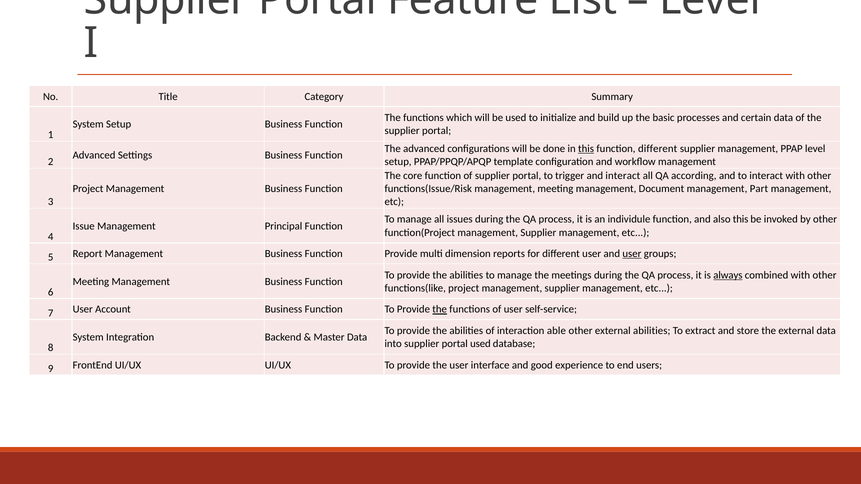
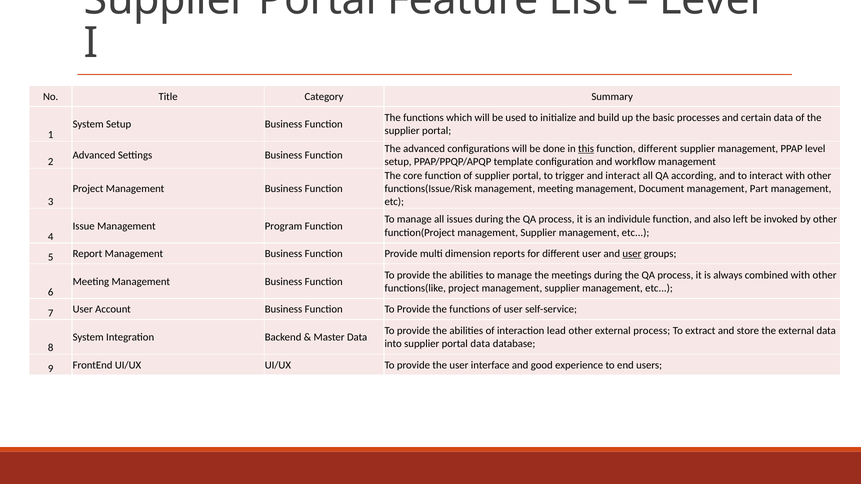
also this: this -> left
Principal: Principal -> Program
always underline: present -> none
the at (440, 310) underline: present -> none
able: able -> lead
external abilities: abilities -> process
portal used: used -> data
